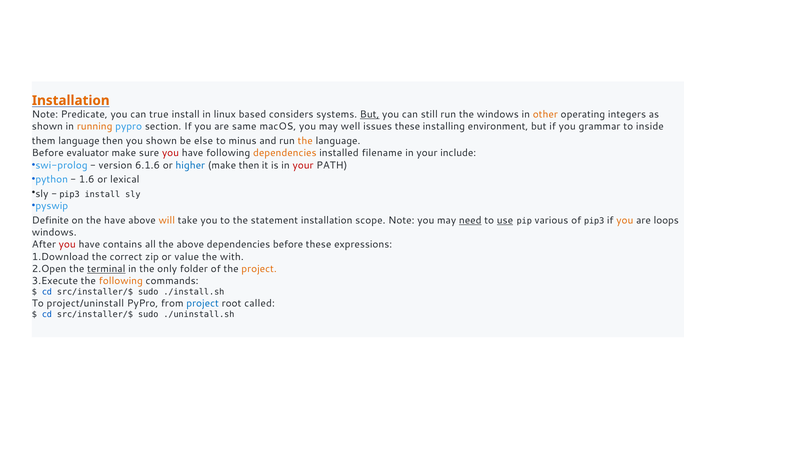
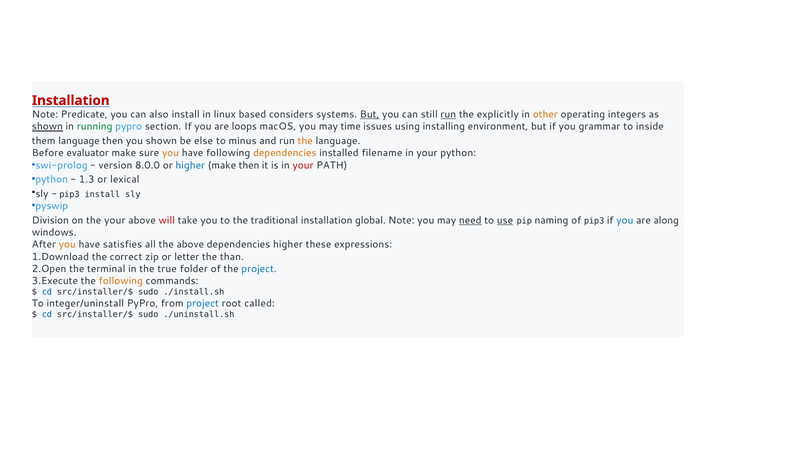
Installation at (71, 101) colour: orange -> red
true: true -> also
run at (448, 115) underline: none -> present
the windows: windows -> explicitly
shown at (47, 127) underline: none -> present
running colour: orange -> green
same: same -> loops
well: well -> time
issues these: these -> using
you at (171, 153) colour: red -> orange
your include: include -> python
6.1.6: 6.1.6 -> 8.0.0
1.6: 1.6 -> 1.3
Definite: Definite -> Division
the have: have -> your
will colour: orange -> red
statement: statement -> traditional
scope: scope -> global
various: various -> naming
you at (625, 220) colour: orange -> blue
loops: loops -> along
you at (67, 245) colour: red -> orange
contains: contains -> satisfies
dependencies before: before -> higher
value: value -> letter
with: with -> than
terminal underline: present -> none
only: only -> true
project at (259, 269) colour: orange -> blue
project/uninstall: project/uninstall -> integer/uninstall
